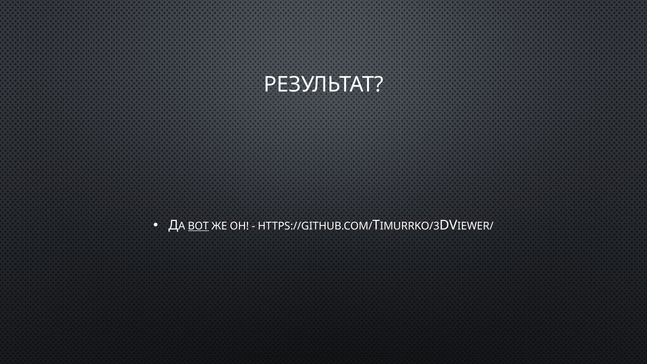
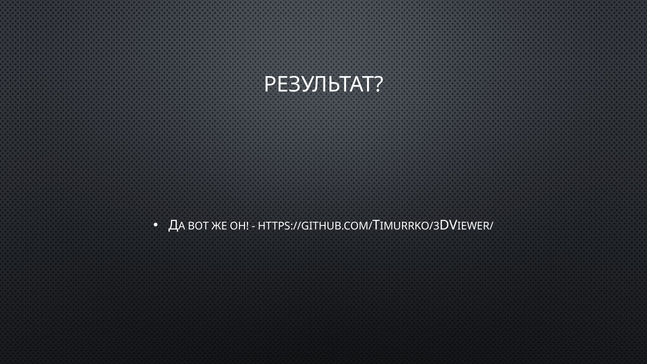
ВОТ underline: present -> none
